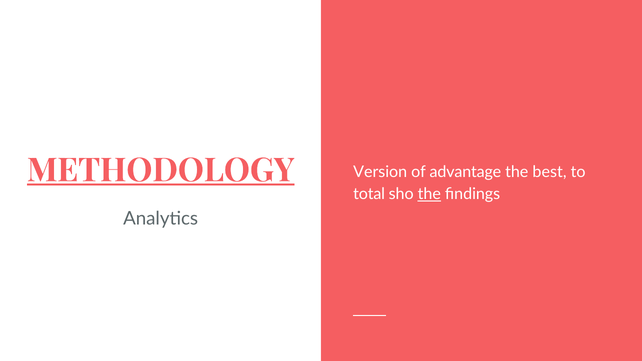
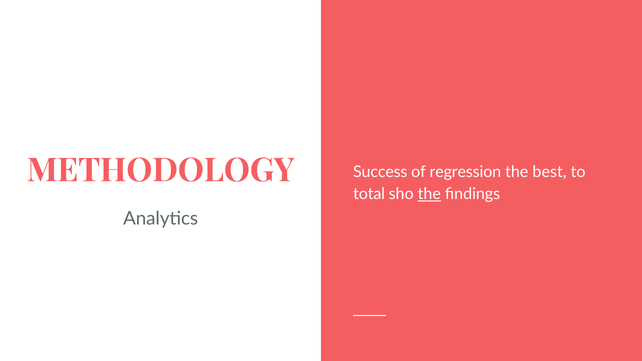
METHODOLOGY underline: present -> none
Version: Version -> Success
advantage: advantage -> regression
